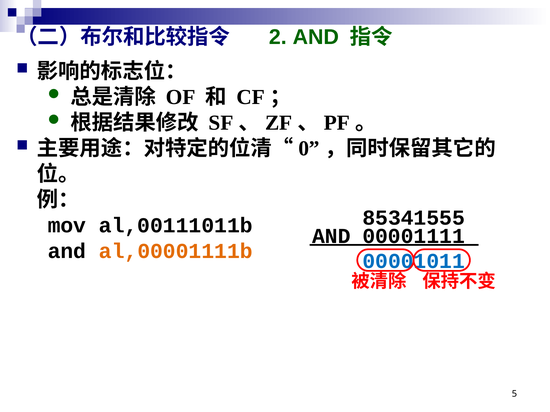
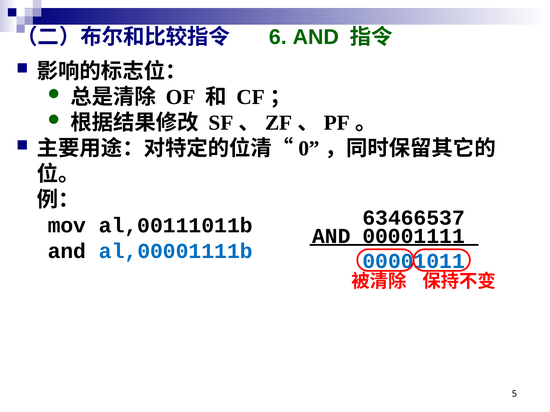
2: 2 -> 6
85341555: 85341555 -> 63466537
al,00001111b colour: orange -> blue
